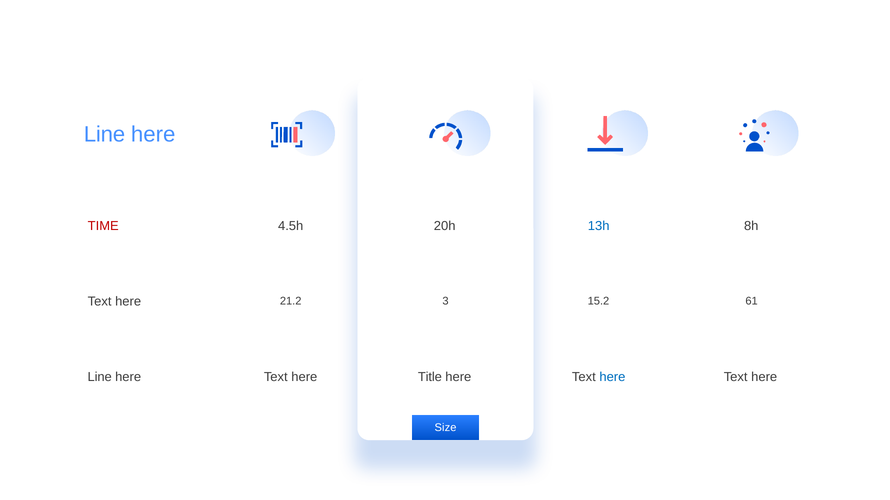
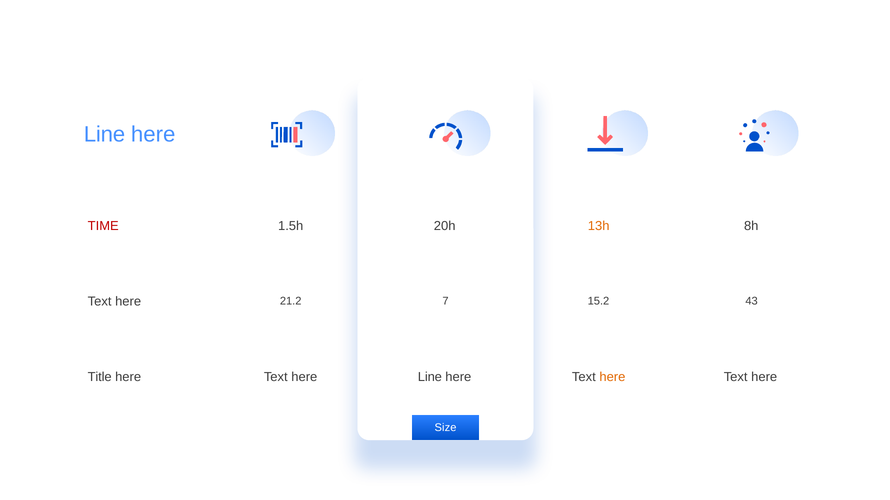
4.5h: 4.5h -> 1.5h
13h colour: blue -> orange
3: 3 -> 7
61: 61 -> 43
Line at (100, 378): Line -> Title
here Title: Title -> Line
here at (612, 378) colour: blue -> orange
